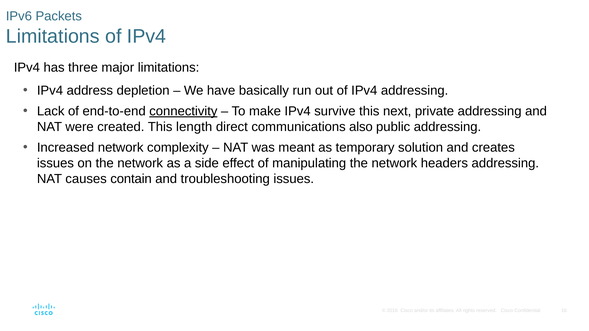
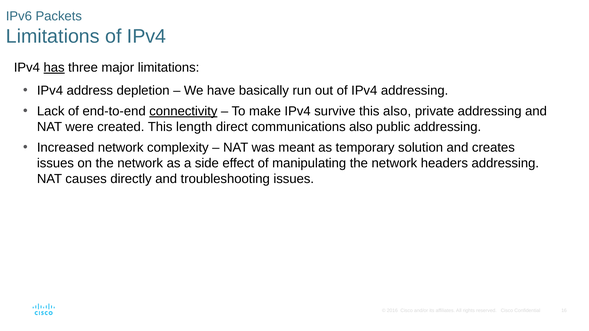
has underline: none -> present
this next: next -> also
contain: contain -> directly
